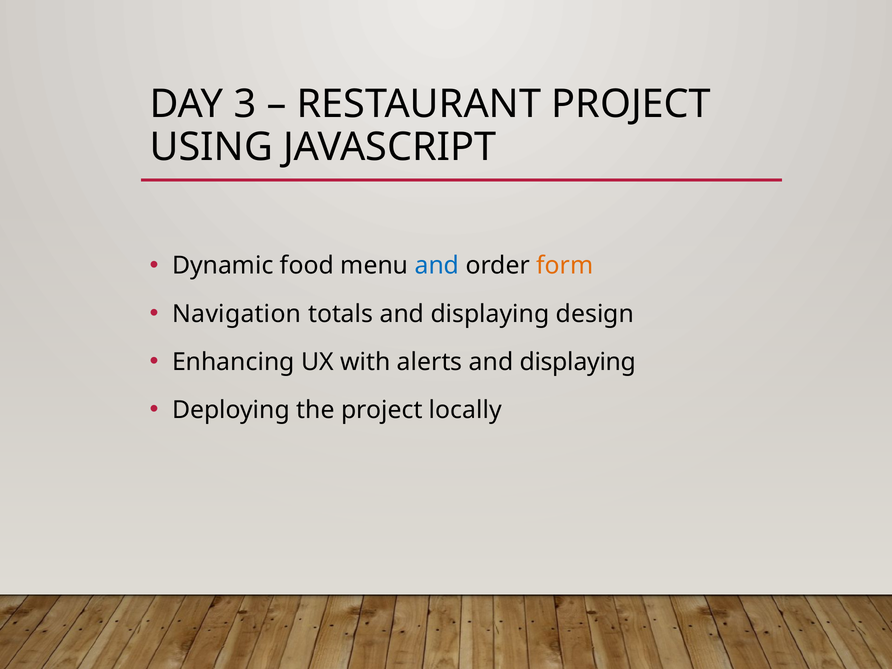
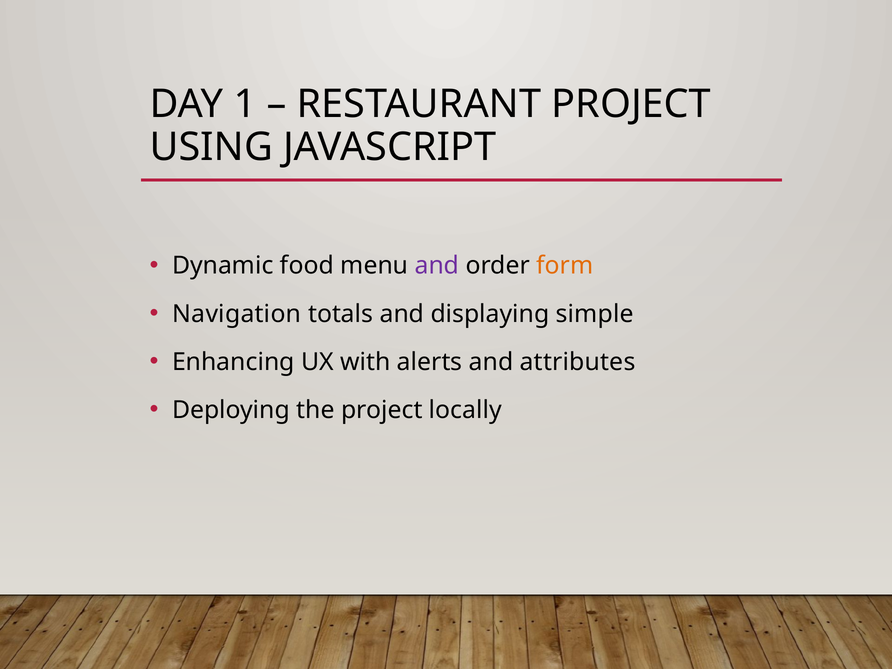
3: 3 -> 1
and at (437, 266) colour: blue -> purple
design: design -> simple
alerts and displaying: displaying -> attributes
